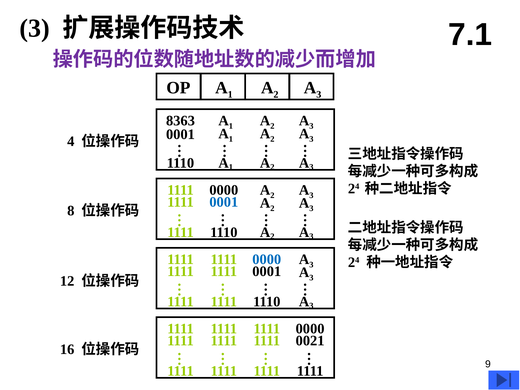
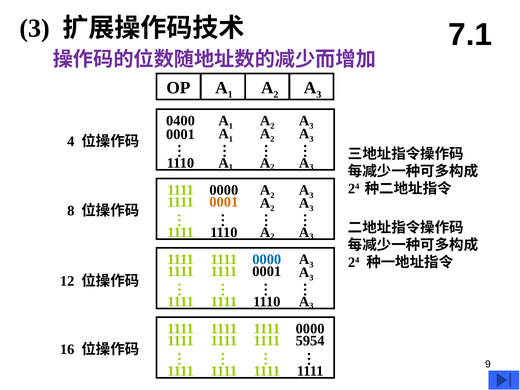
8363: 8363 -> 0400
0001 at (224, 202) colour: blue -> orange
0021: 0021 -> 5954
